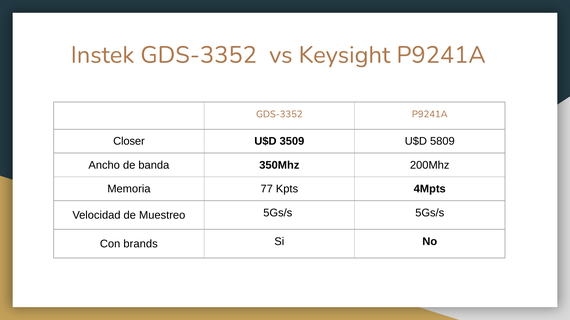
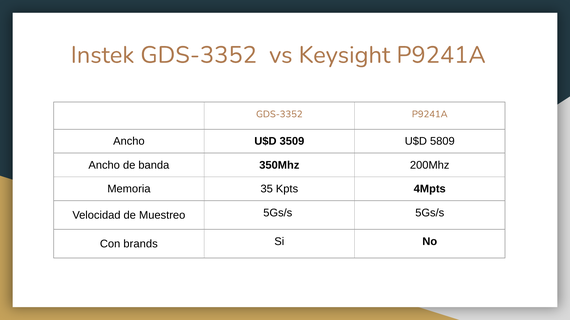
Closer at (129, 142): Closer -> Ancho
77: 77 -> 35
